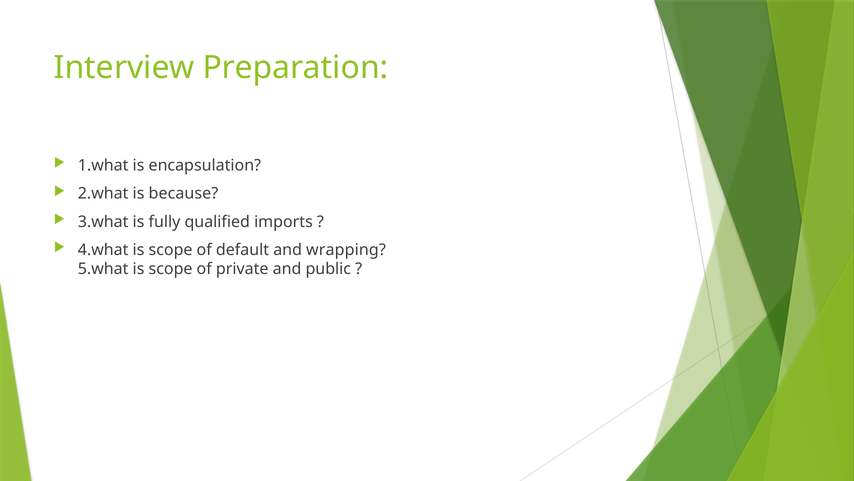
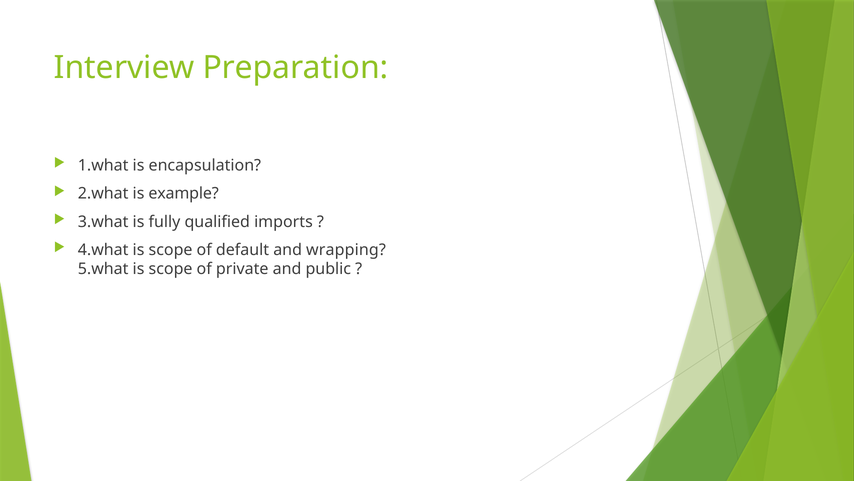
because: because -> example
